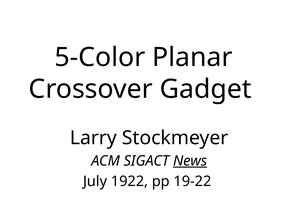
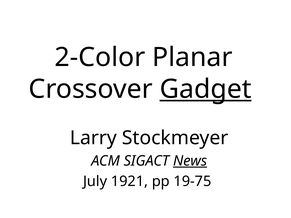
5-Color: 5-Color -> 2-Color
Gadget underline: none -> present
1922: 1922 -> 1921
19-22: 19-22 -> 19-75
